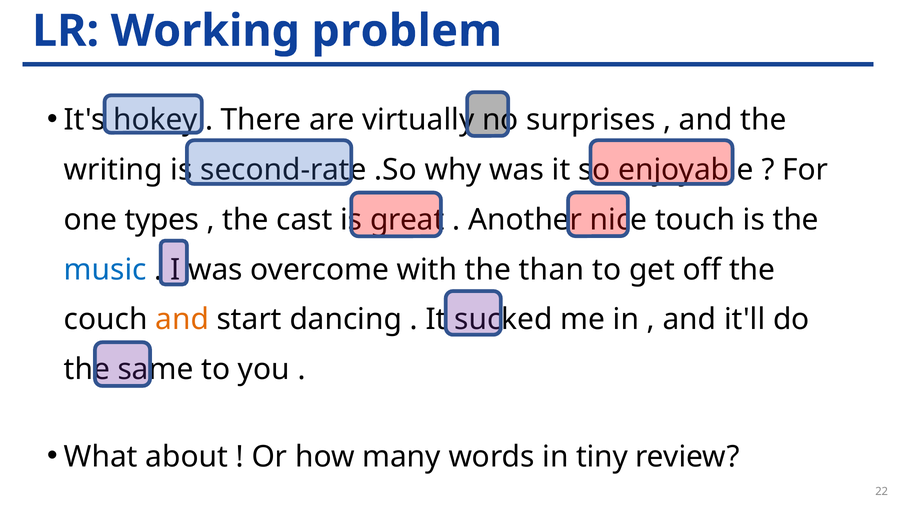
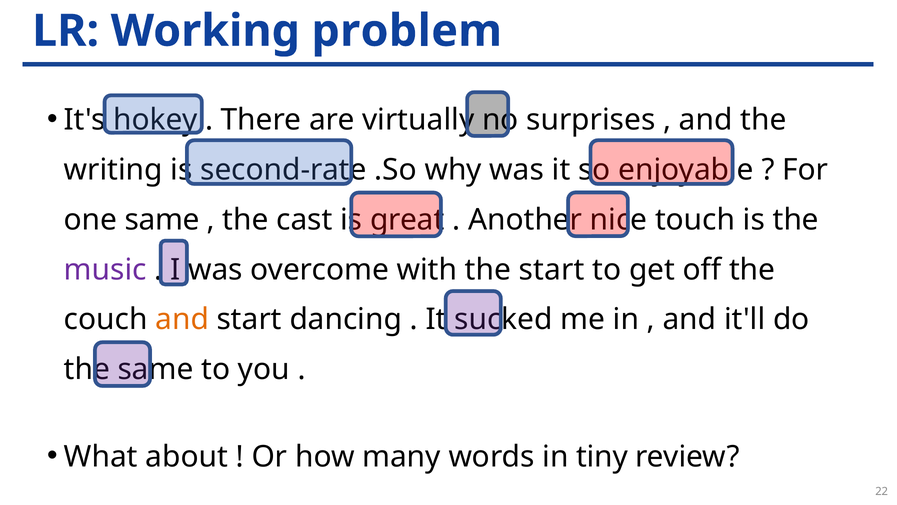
one types: types -> same
music colour: blue -> purple
the than: than -> start
